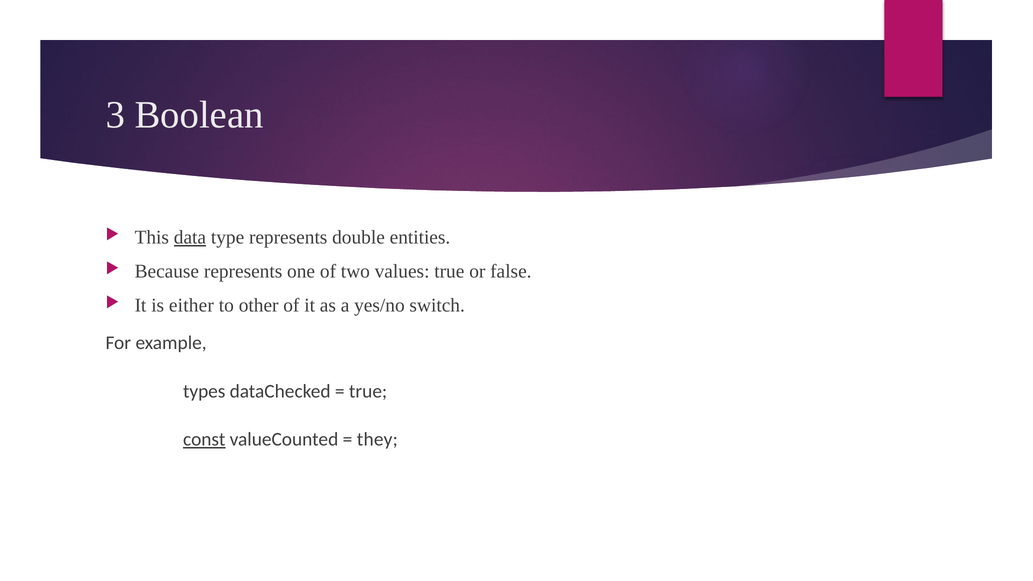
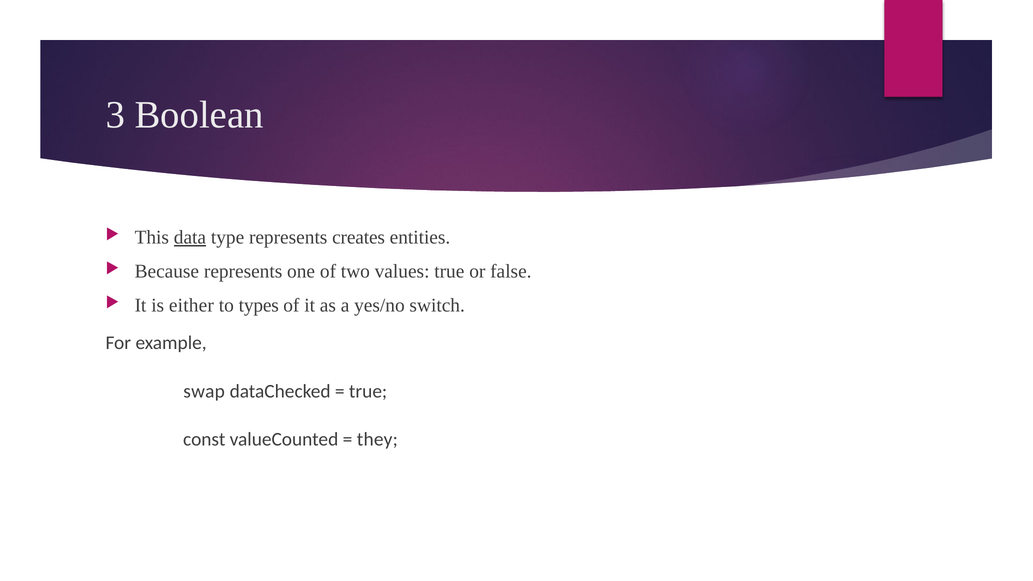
double: double -> creates
other: other -> types
types: types -> swap
const underline: present -> none
